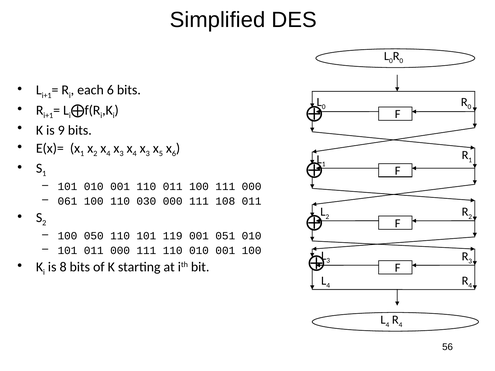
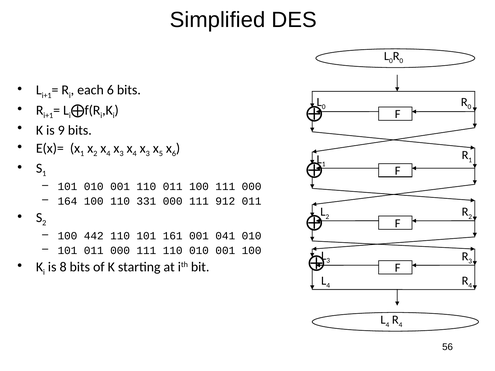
061: 061 -> 164
030: 030 -> 331
108: 108 -> 912
050: 050 -> 442
119: 119 -> 161
051: 051 -> 041
